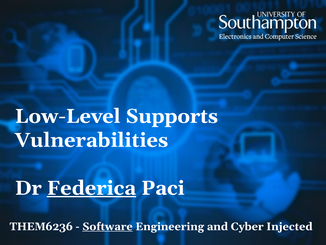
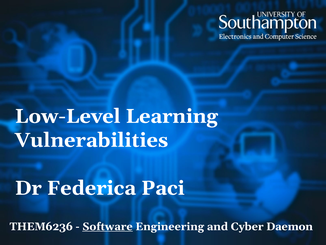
Supports: Supports -> Learning
Federica underline: present -> none
Injected: Injected -> Daemon
